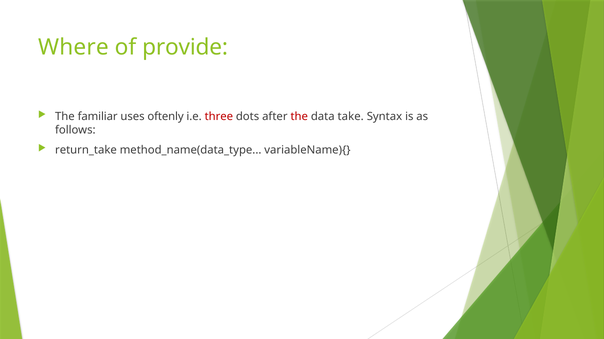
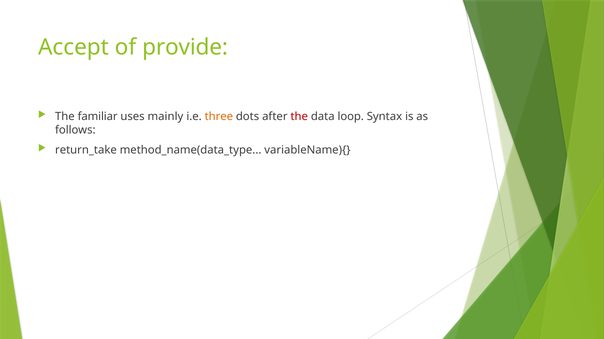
Where: Where -> Accept
oftenly: oftenly -> mainly
three colour: red -> orange
take: take -> loop
